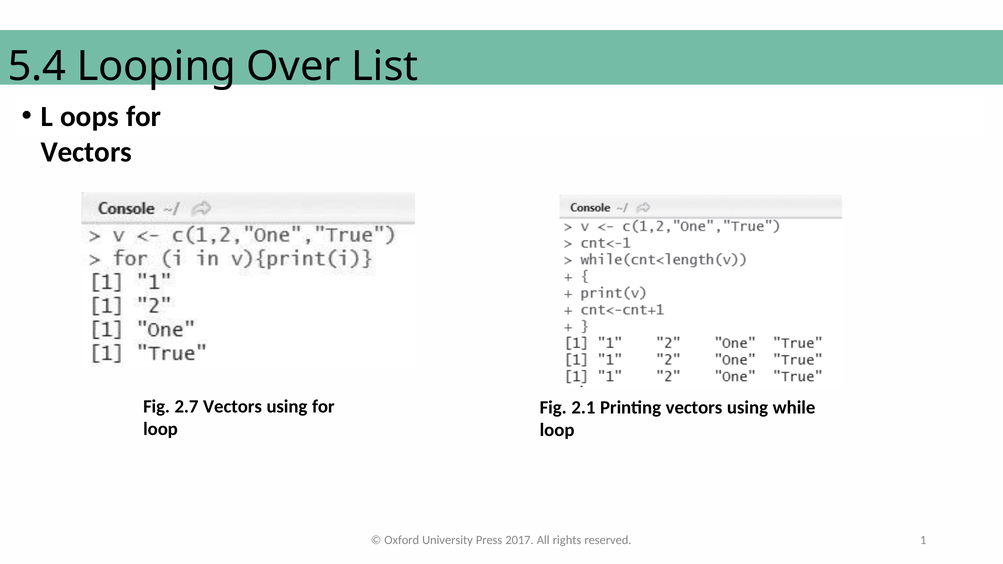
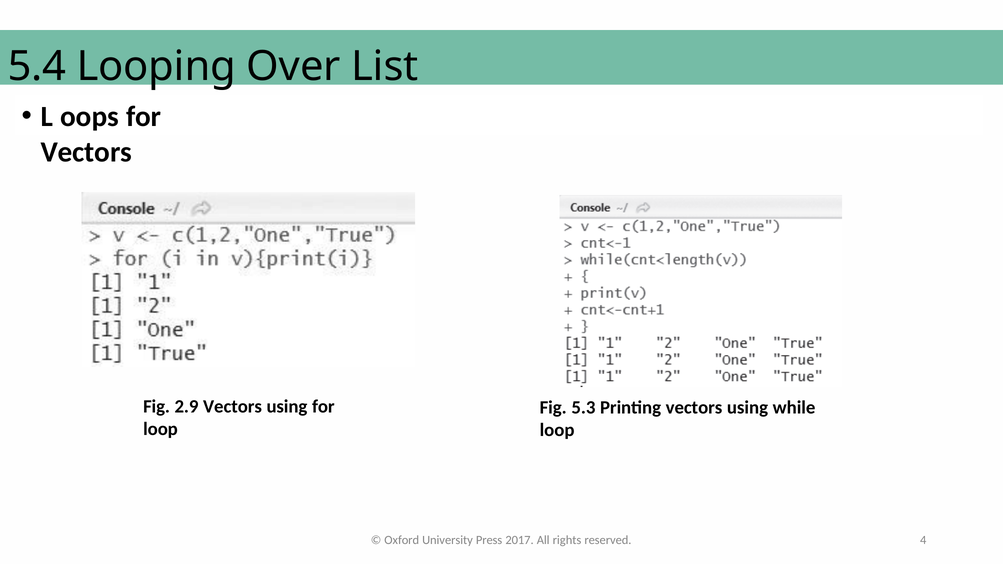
2.7: 2.7 -> 2.9
2.1: 2.1 -> 5.3
1: 1 -> 4
